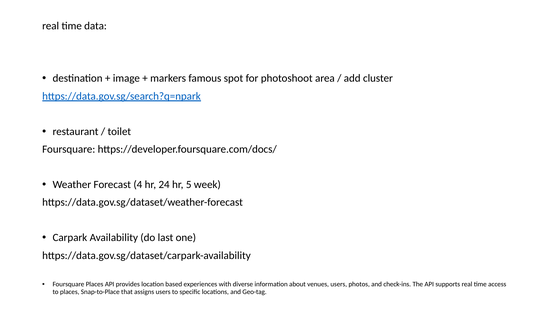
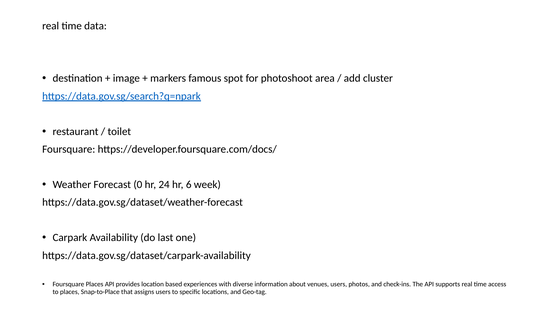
4: 4 -> 0
5: 5 -> 6
